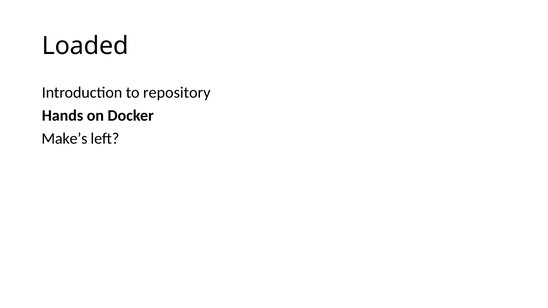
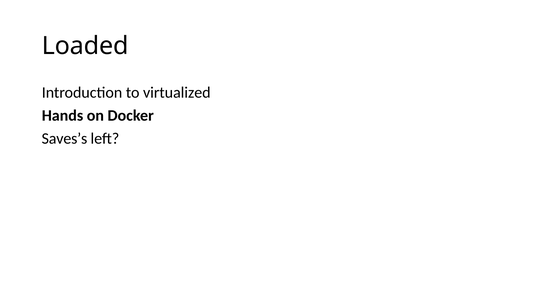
repository: repository -> virtualized
Make’s: Make’s -> Saves’s
